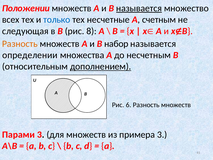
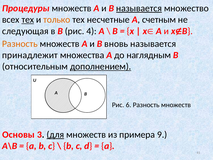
Положении: Положении -> Процедуры
тех at (28, 20) underline: none -> present
только colour: blue -> orange
8: 8 -> 4
набор: набор -> вновь
определении: определении -> принадлежит
несчетным: несчетным -> наглядным
Парами: Парами -> Основы
для underline: none -> present
примера 3: 3 -> 9
